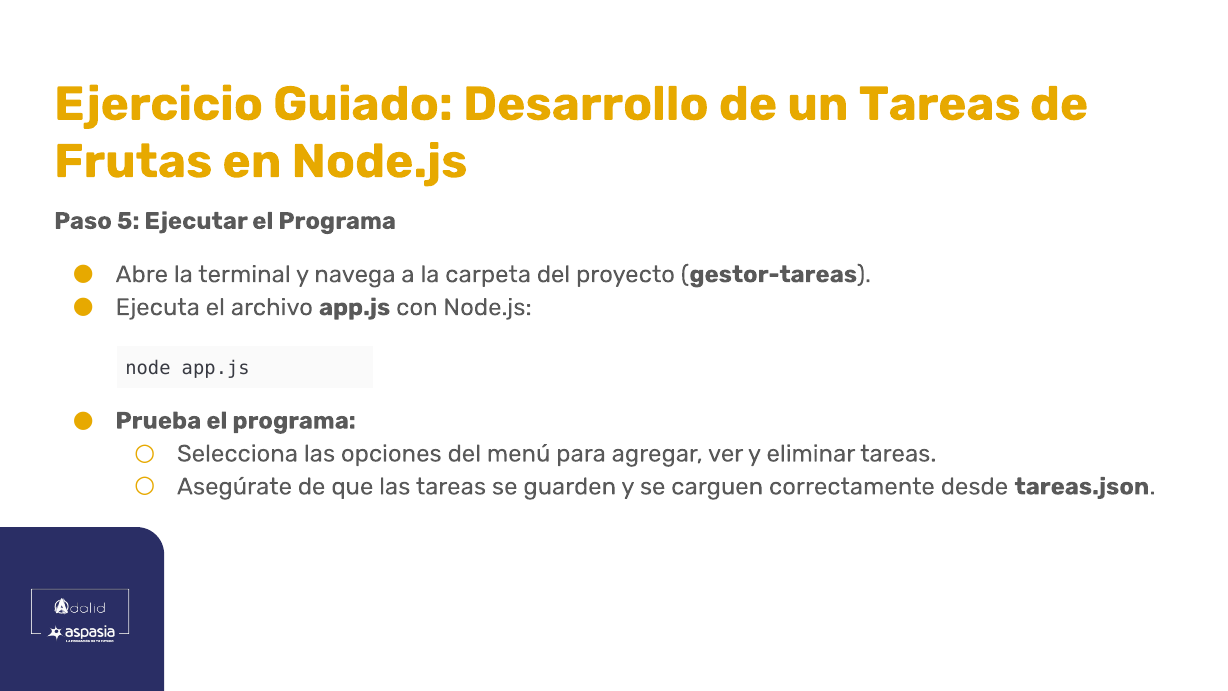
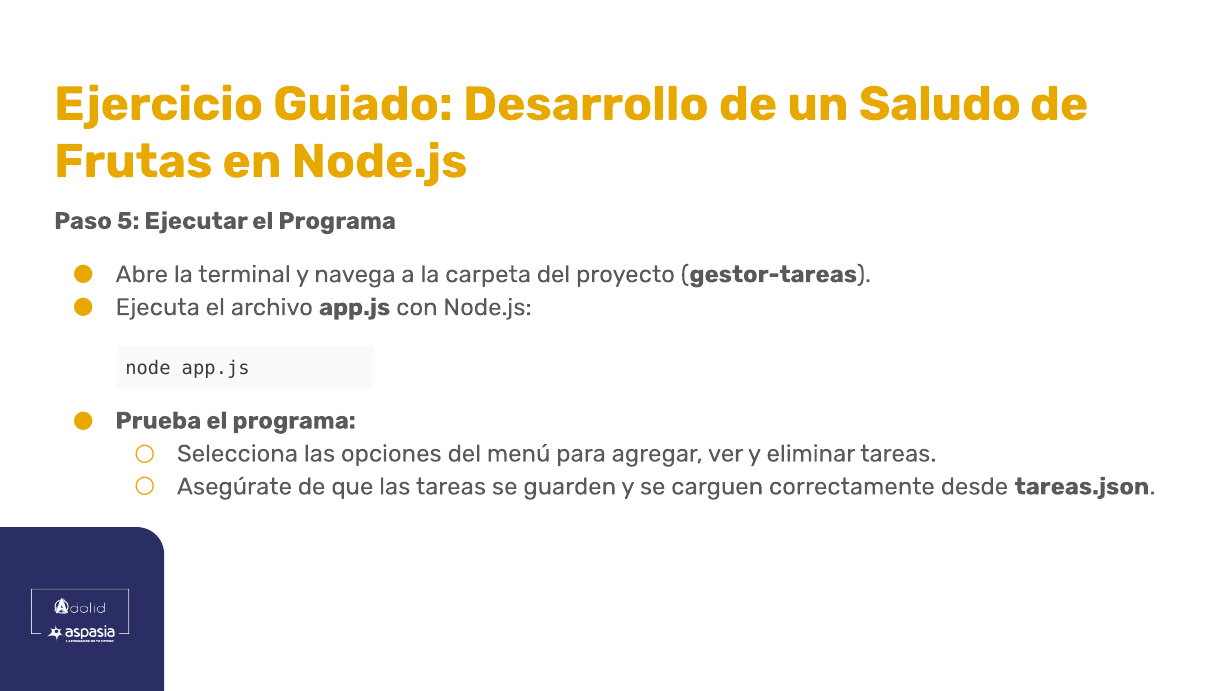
un Tareas: Tareas -> Saludo
